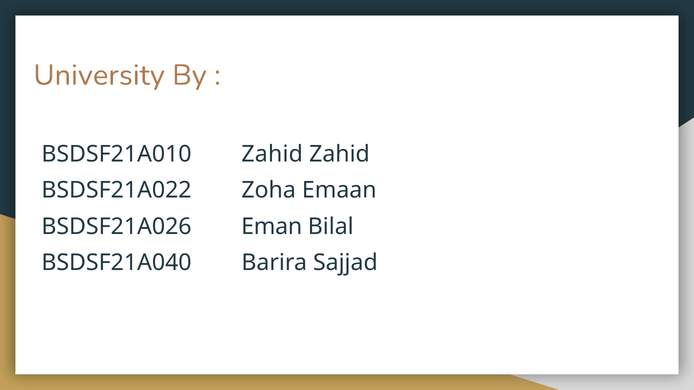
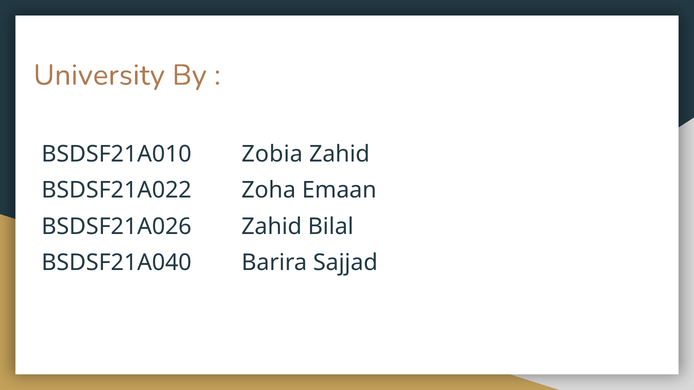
BSDSF21A010 Zahid: Zahid -> Zobia
BSDSF21A026 Eman: Eman -> Zahid
